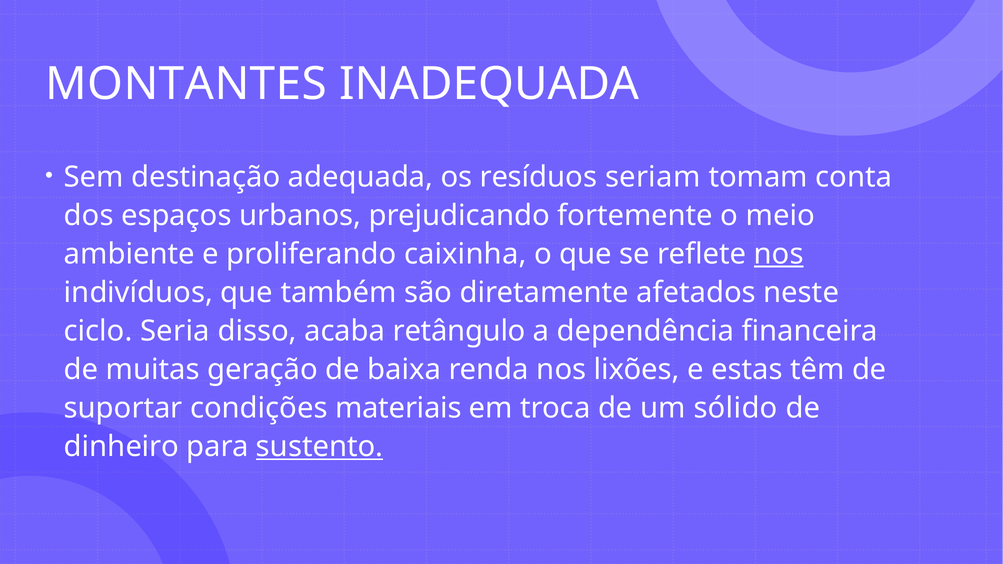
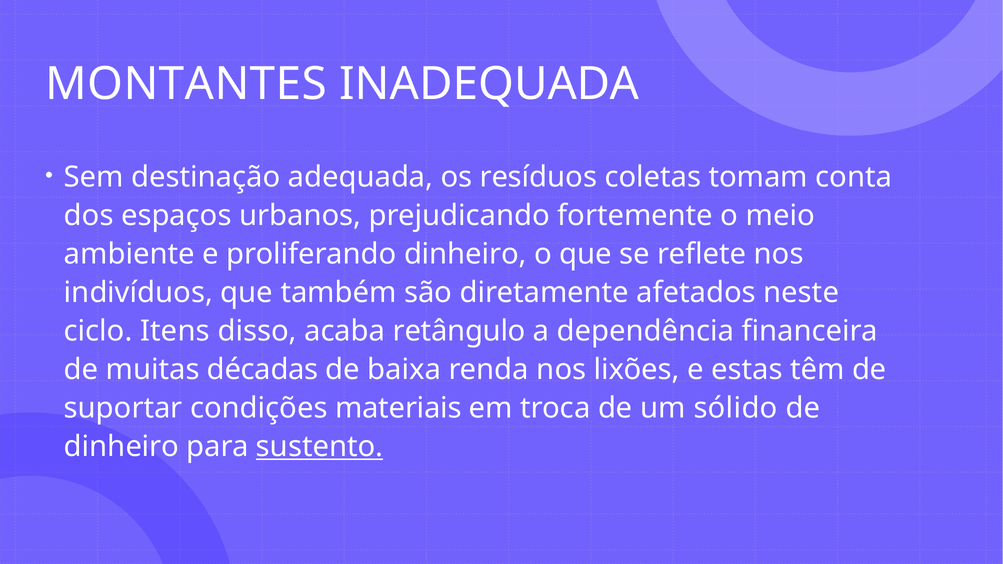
seriam: seriam -> coletas
proliferando caixinha: caixinha -> dinheiro
nos at (779, 254) underline: present -> none
Seria: Seria -> Itens
geração: geração -> décadas
